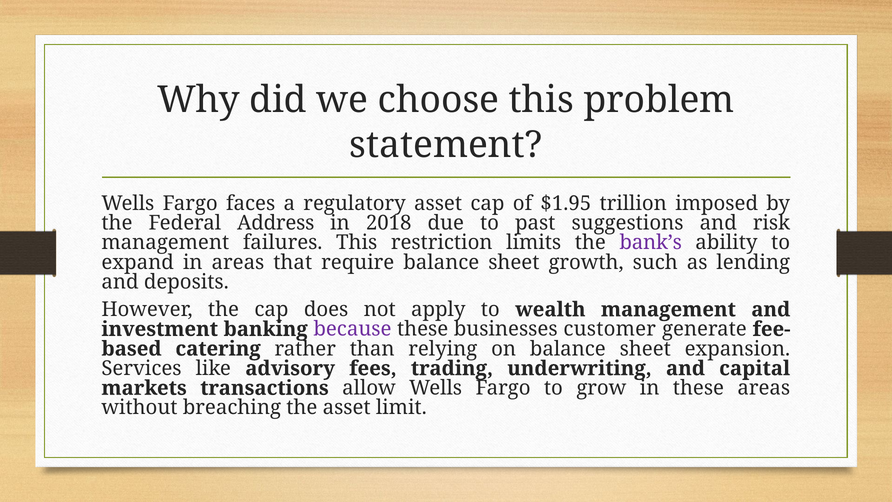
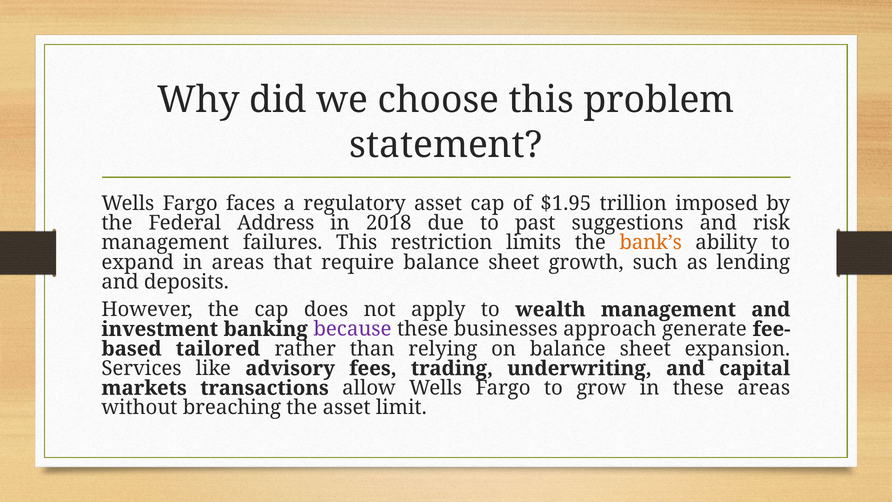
bank’s colour: purple -> orange
customer: customer -> approach
catering: catering -> tailored
